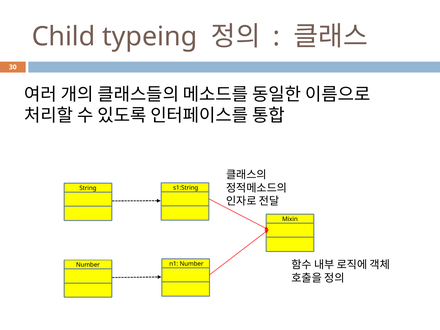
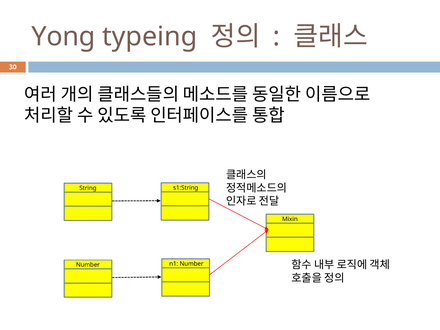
Child: Child -> Yong
